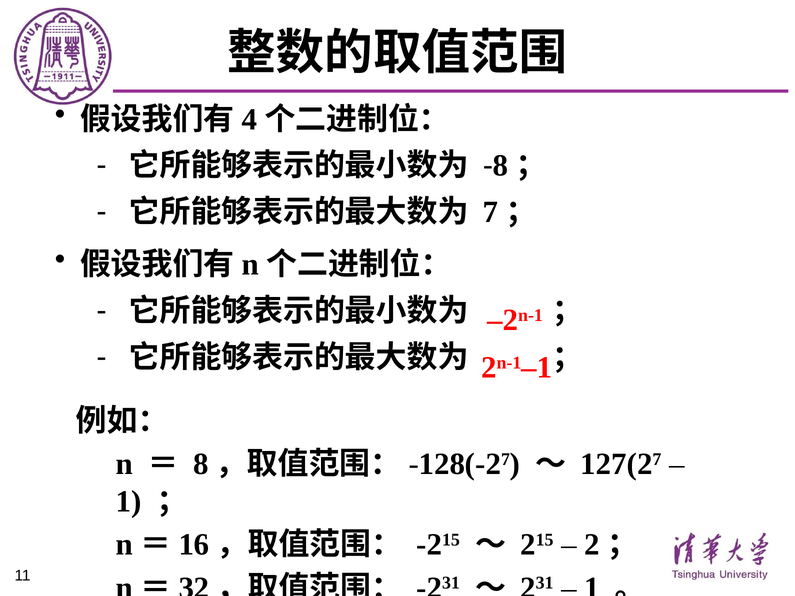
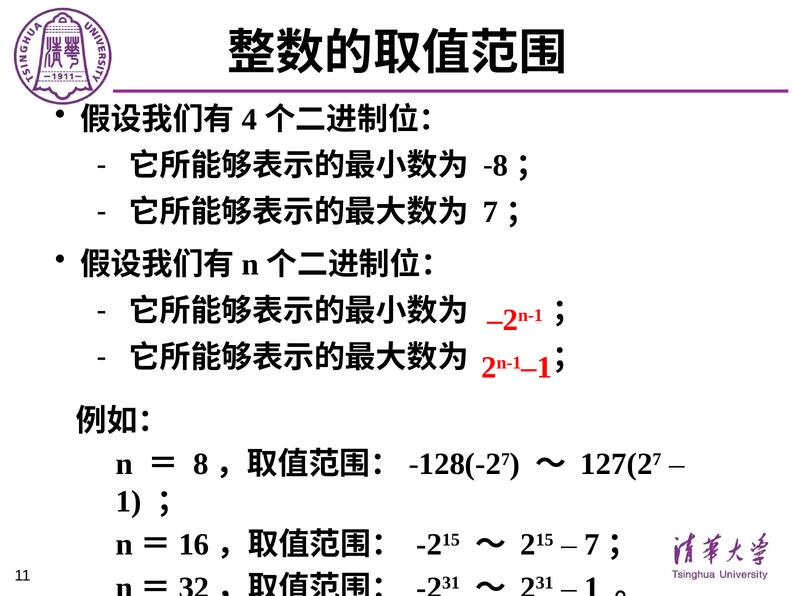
2 at (592, 545): 2 -> 7
